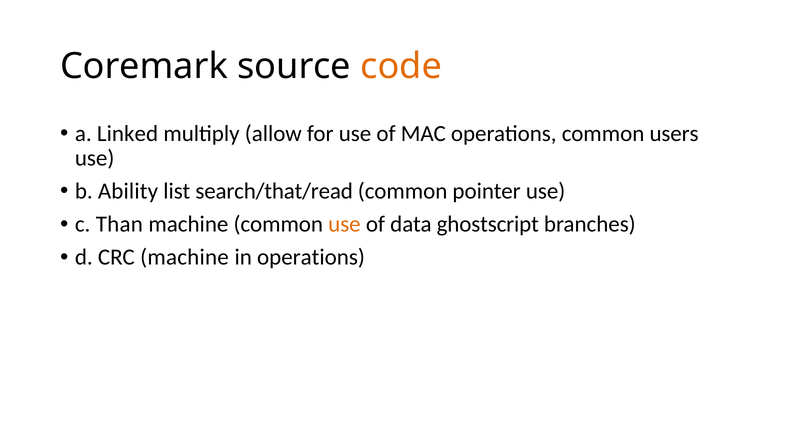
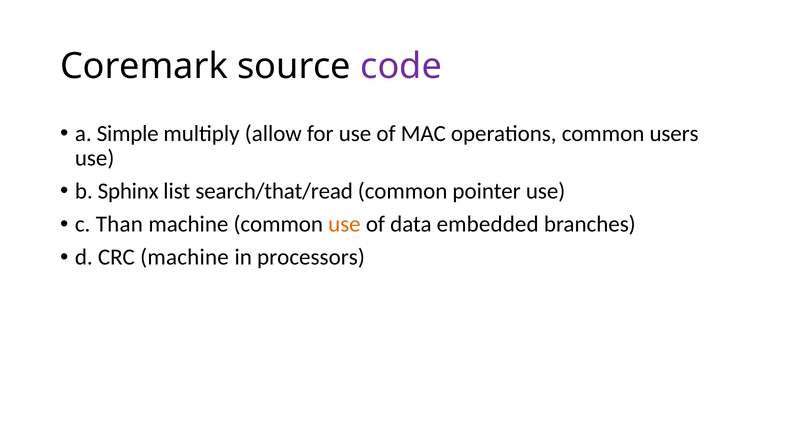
code colour: orange -> purple
Linked: Linked -> Simple
Ability: Ability -> Sphinx
ghostscript: ghostscript -> embedded
in operations: operations -> processors
